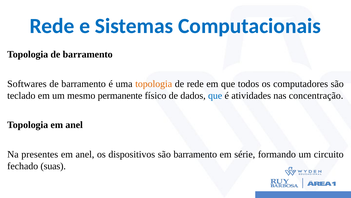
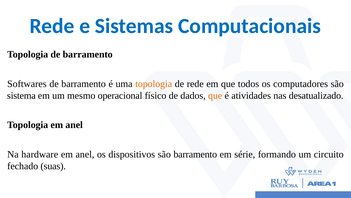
teclado: teclado -> sistema
permanente: permanente -> operacional
que at (215, 95) colour: blue -> orange
concentração: concentração -> desatualizado
presentes: presentes -> hardware
